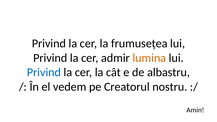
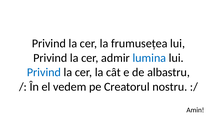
lumina colour: orange -> blue
